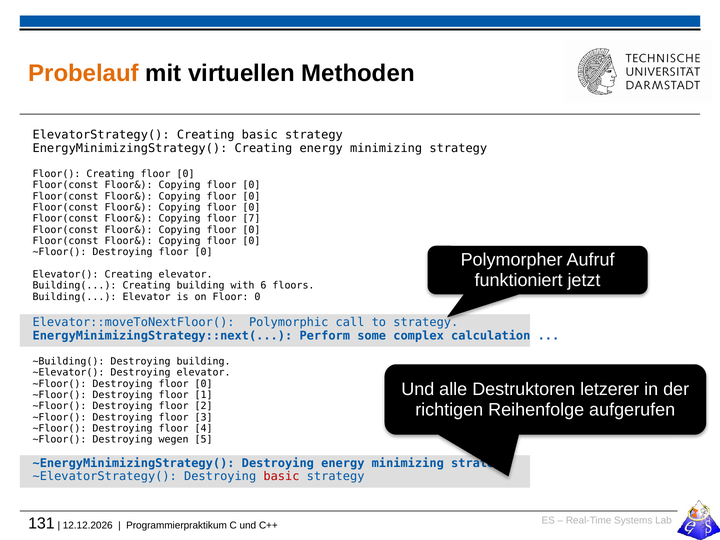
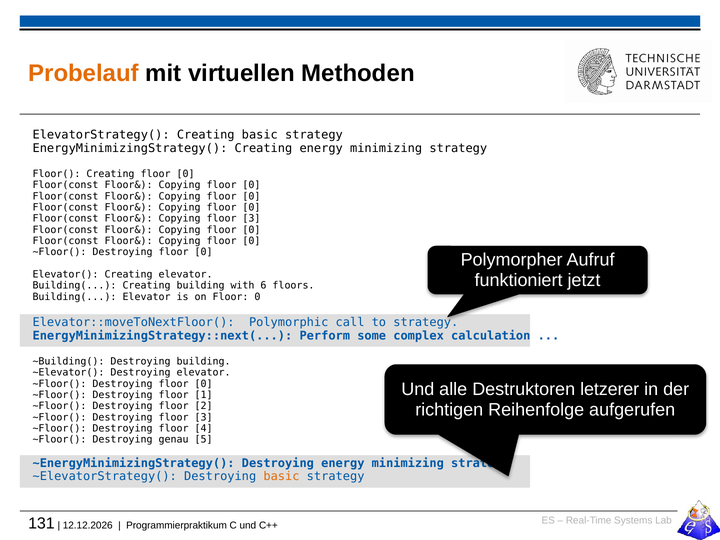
Copying floor 7: 7 -> 3
wegen: wegen -> genau
basic at (281, 476) colour: red -> orange
